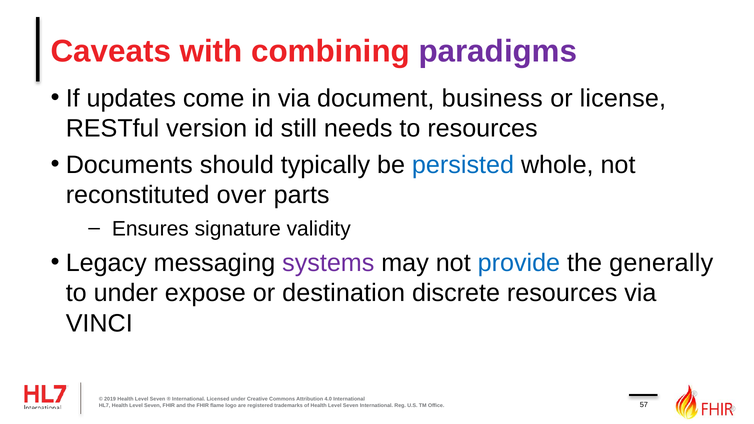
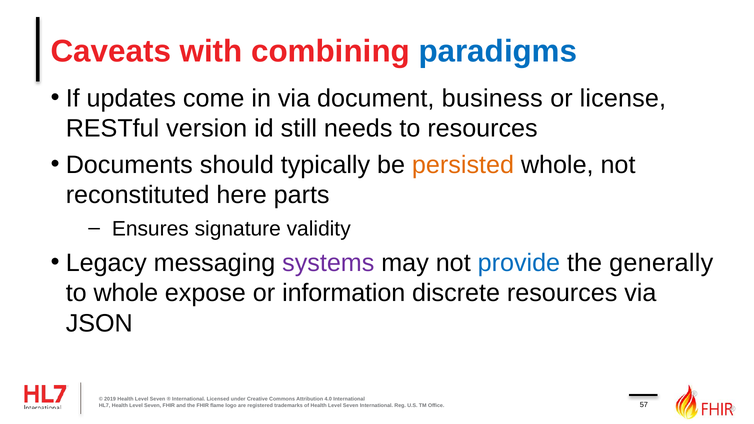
paradigms colour: purple -> blue
persisted colour: blue -> orange
over: over -> here
to under: under -> whole
destination: destination -> information
VINCI: VINCI -> JSON
